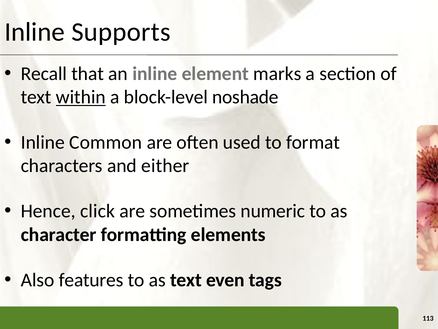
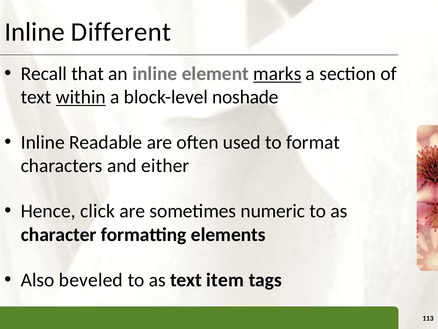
Supports: Supports -> Different
marks underline: none -> present
Common: Common -> Readable
features: features -> beveled
even: even -> item
